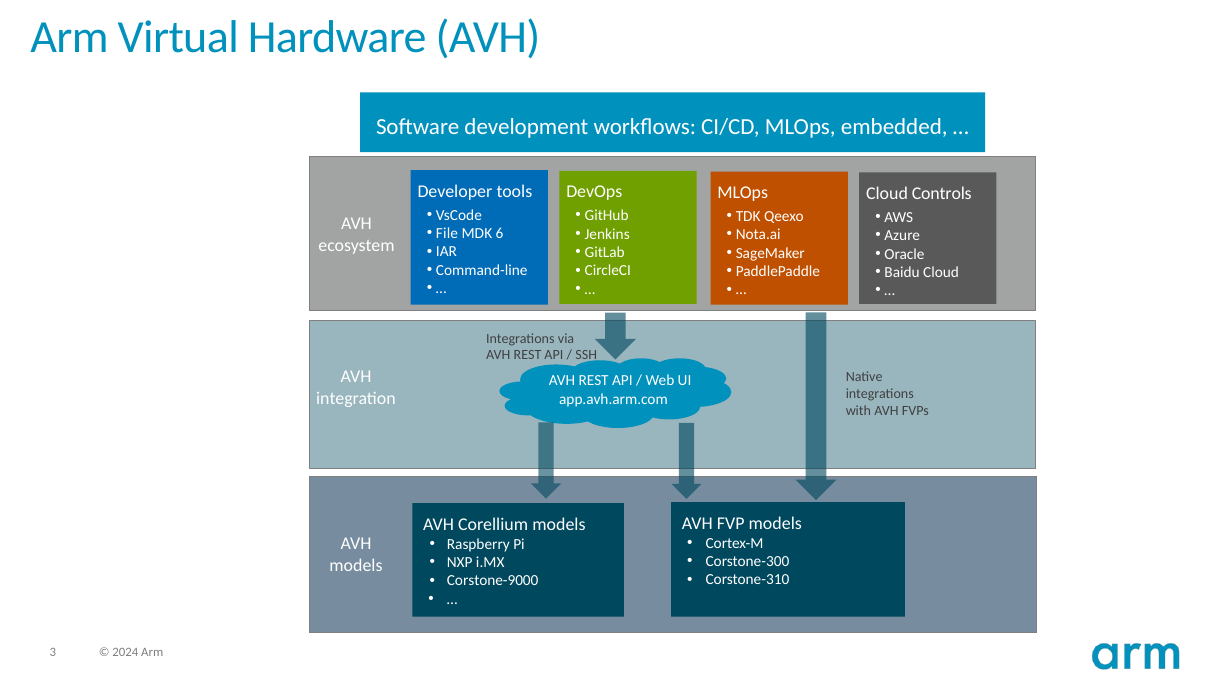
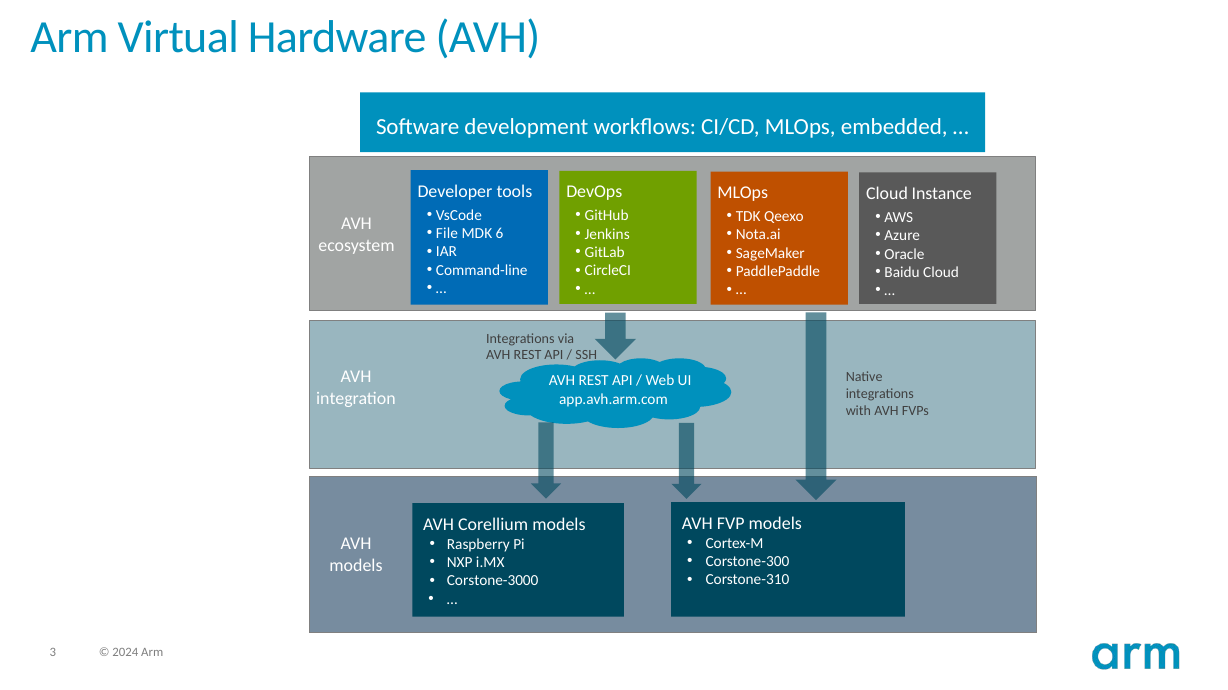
Controls: Controls -> Instance
Corstone-9000: Corstone-9000 -> Corstone-3000
